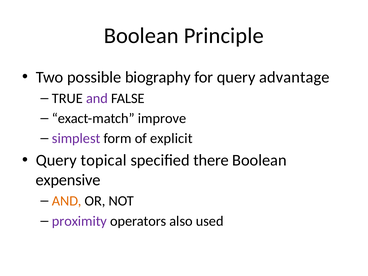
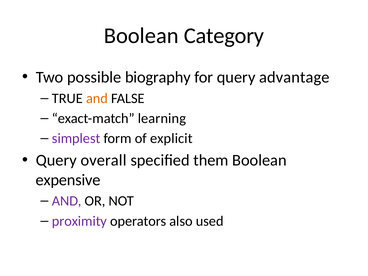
Principle: Principle -> Category
and at (97, 98) colour: purple -> orange
improve: improve -> learning
topical: topical -> overall
there: there -> them
AND at (67, 201) colour: orange -> purple
